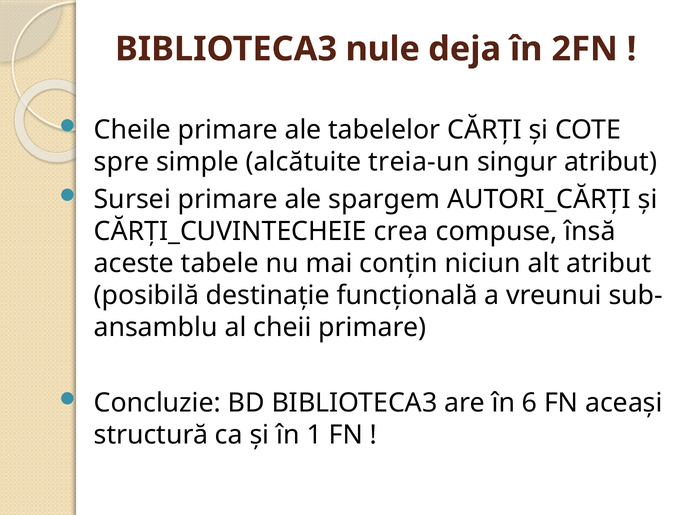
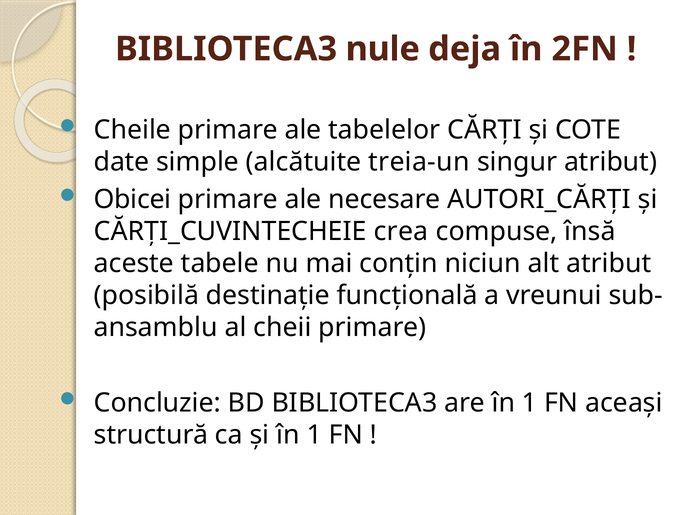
spre: spre -> date
Sursei: Sursei -> Obicei
spargem: spargem -> necesare
are în 6: 6 -> 1
